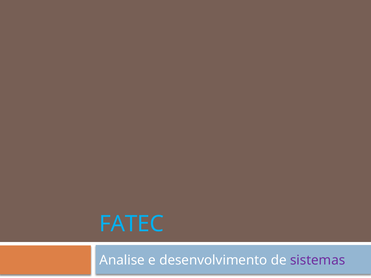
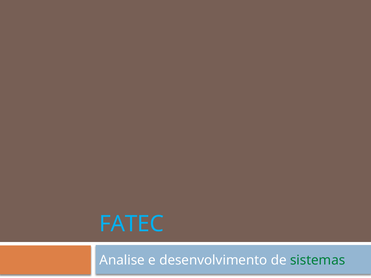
sistemas colour: purple -> green
